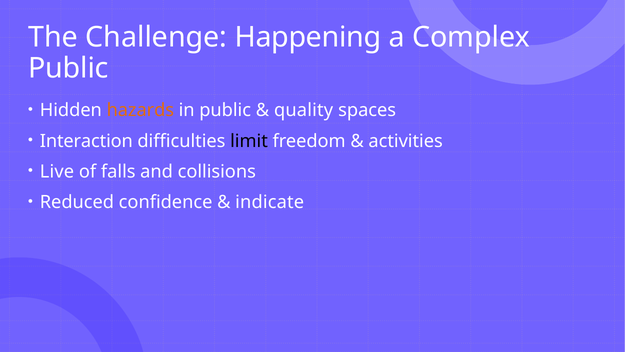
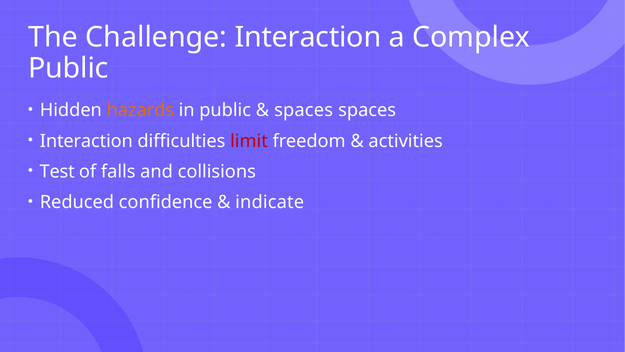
Challenge Happening: Happening -> Interaction
quality at (304, 110): quality -> spaces
limit colour: black -> red
Live: Live -> Test
